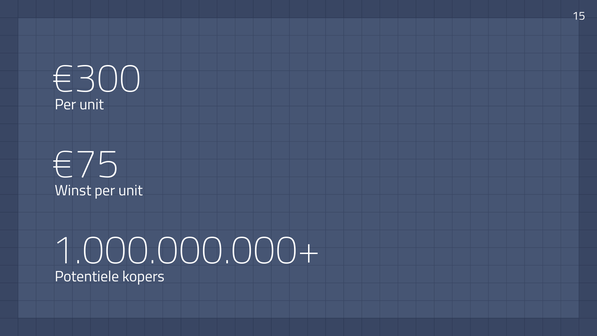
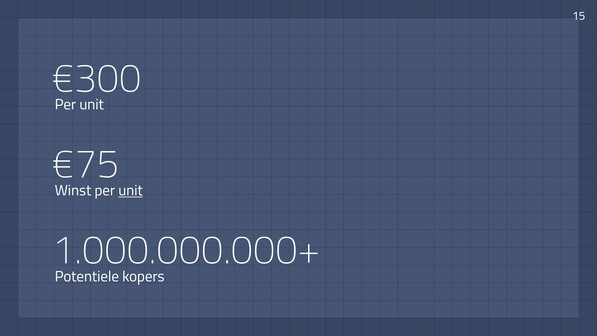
unit at (131, 190) underline: none -> present
